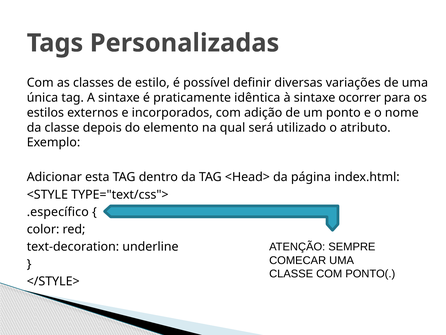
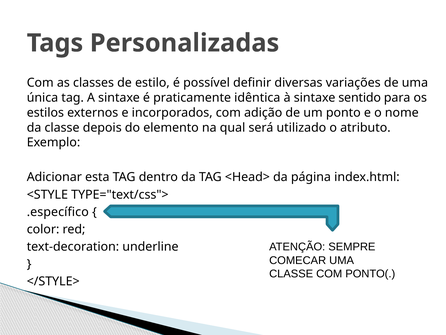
ocorrer: ocorrer -> sentido
